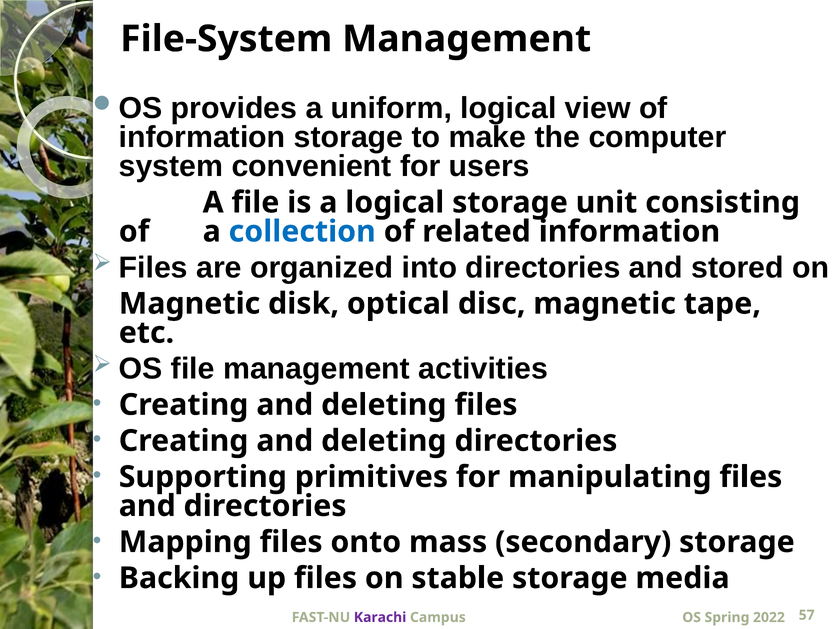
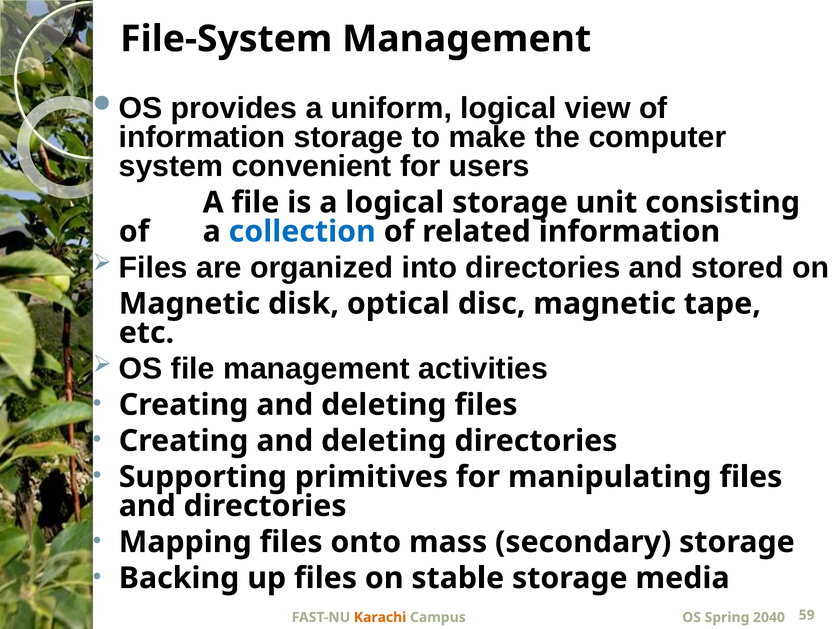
Karachi colour: purple -> orange
2022: 2022 -> 2040
57: 57 -> 59
